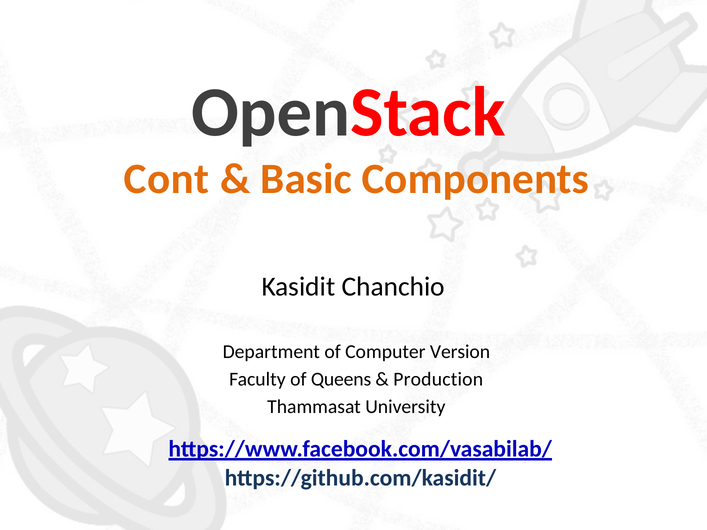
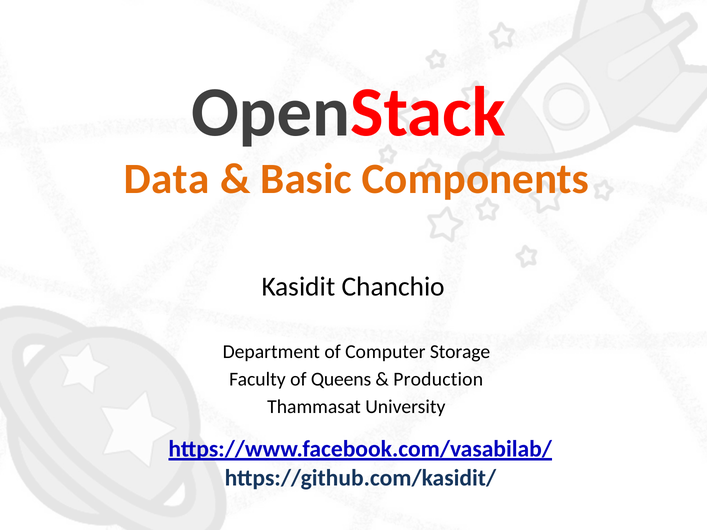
Cont: Cont -> Data
Version: Version -> Storage
